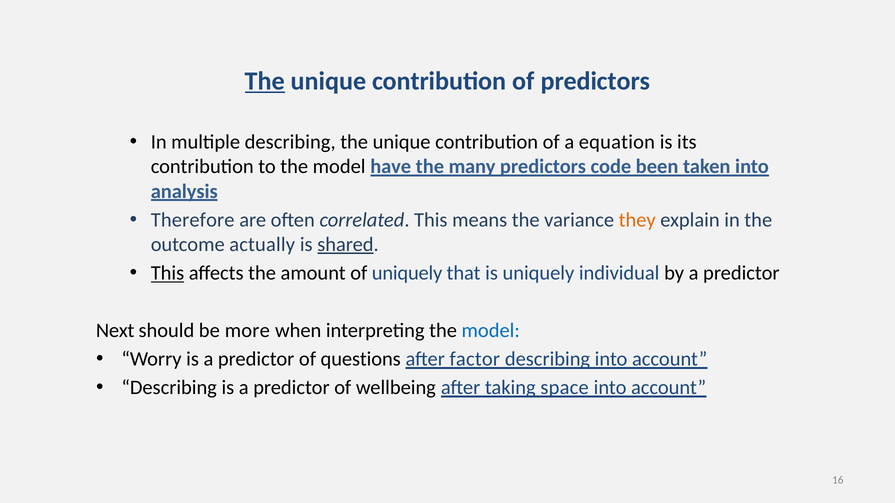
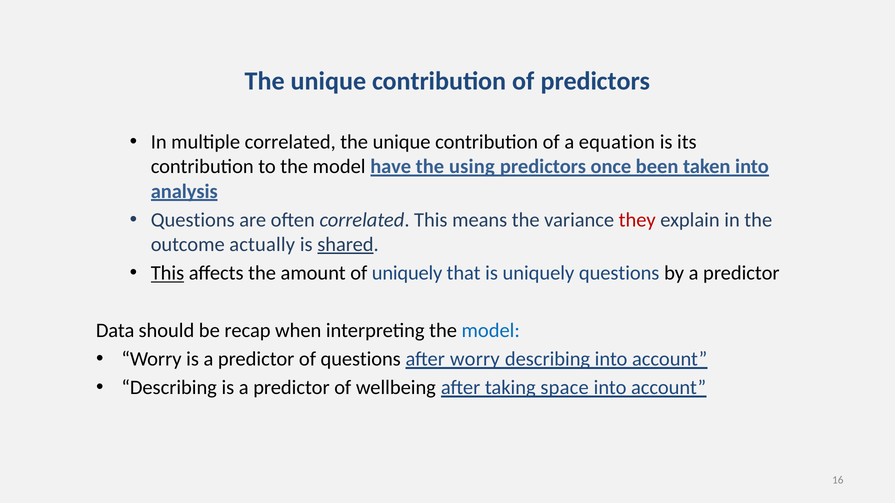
The at (265, 81) underline: present -> none
multiple describing: describing -> correlated
many: many -> using
code: code -> once
Therefore at (193, 220): Therefore -> Questions
they colour: orange -> red
uniquely individual: individual -> questions
Next: Next -> Data
more: more -> recap
after factor: factor -> worry
